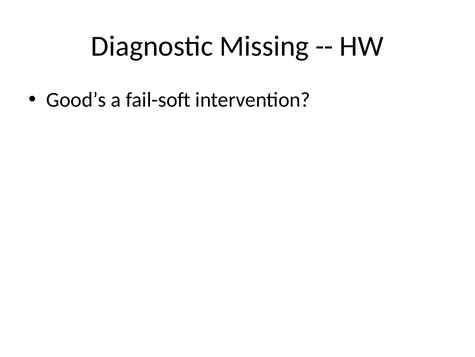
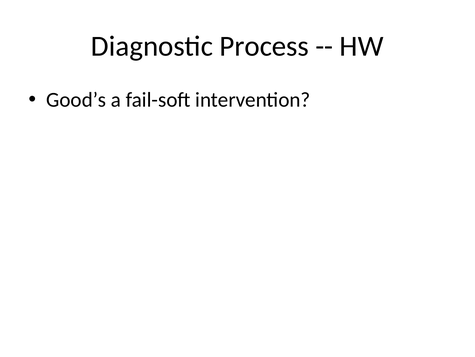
Missing: Missing -> Process
